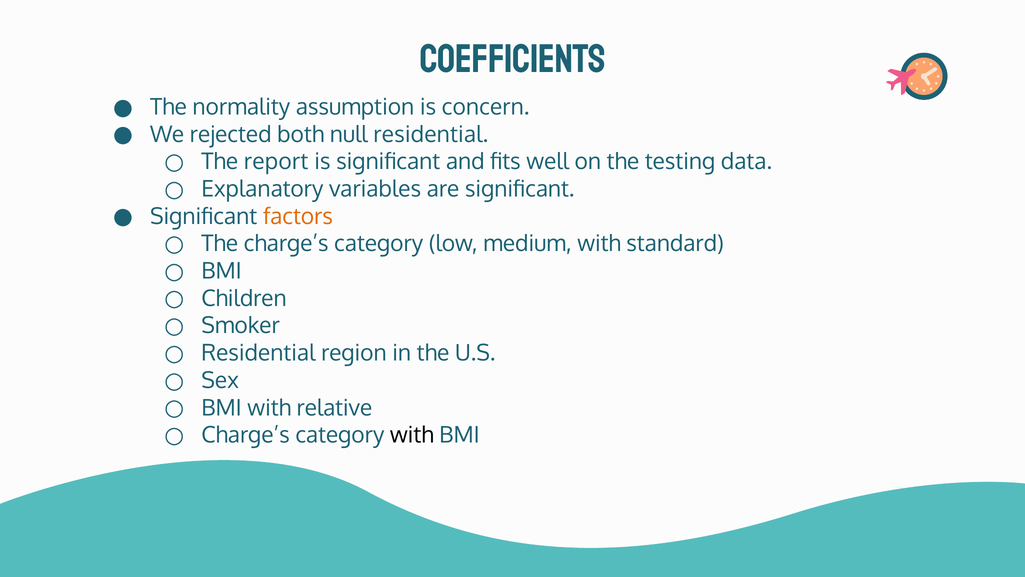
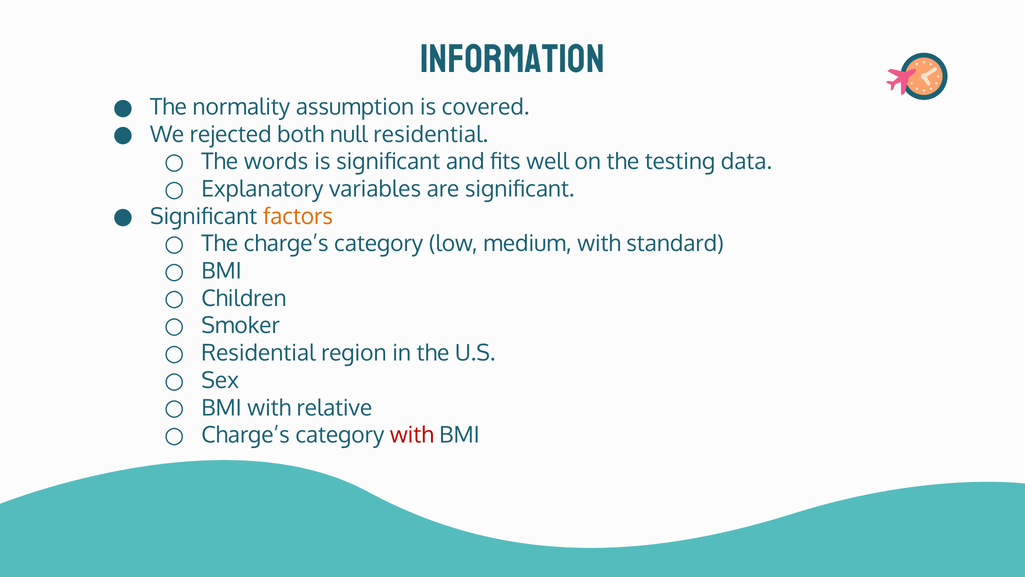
Coefficients: Coefficients -> Information
concern: concern -> covered
report: report -> words
with at (412, 435) colour: black -> red
